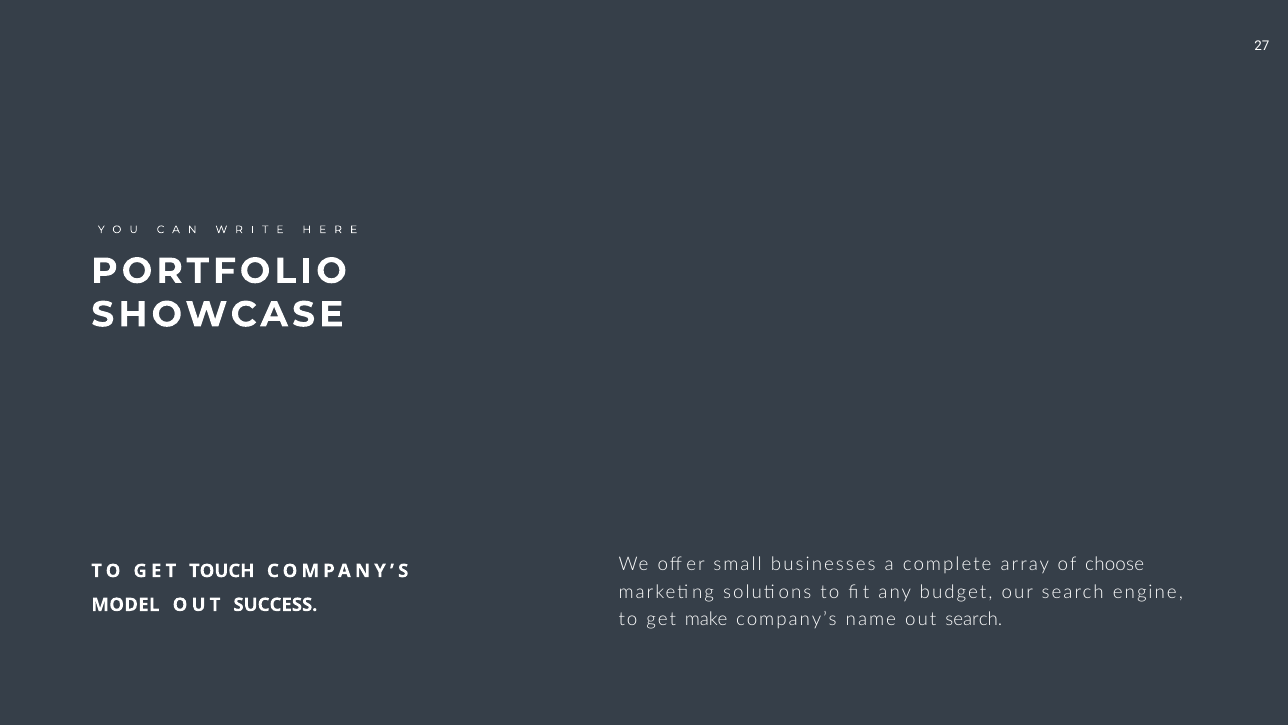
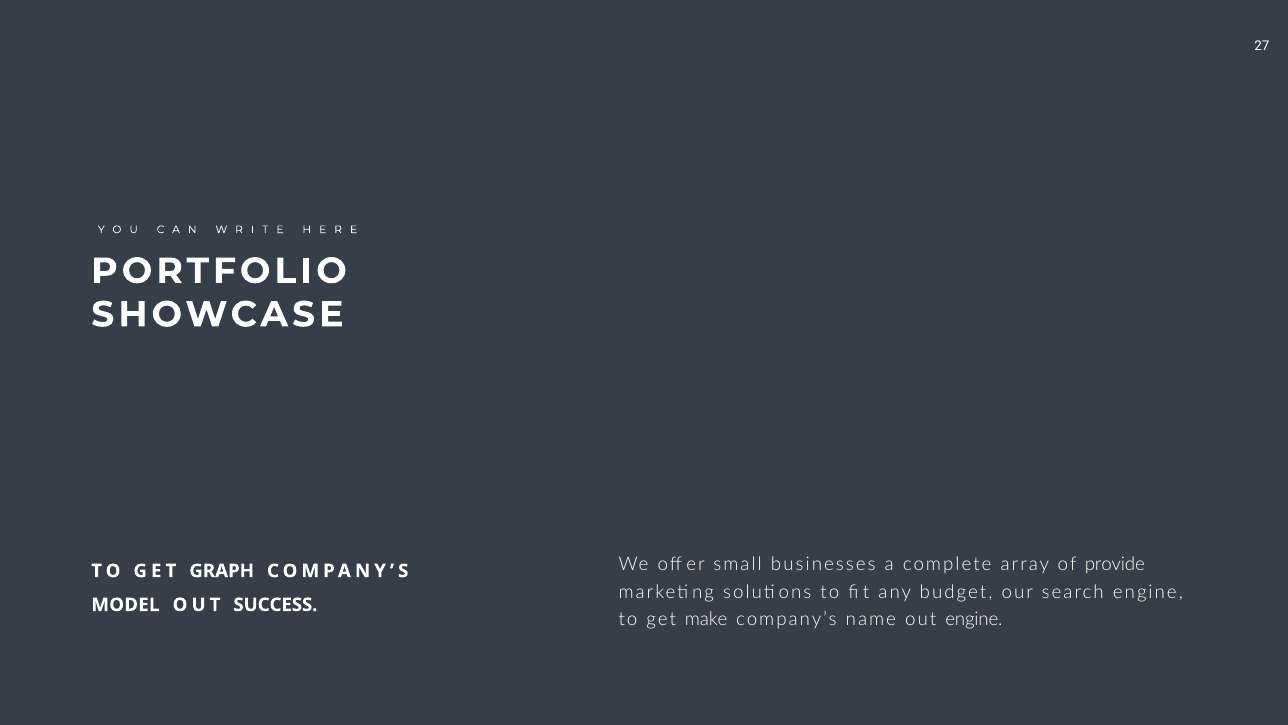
choose: choose -> provide
TOUCH: TOUCH -> GRAPH
out search: search -> engine
